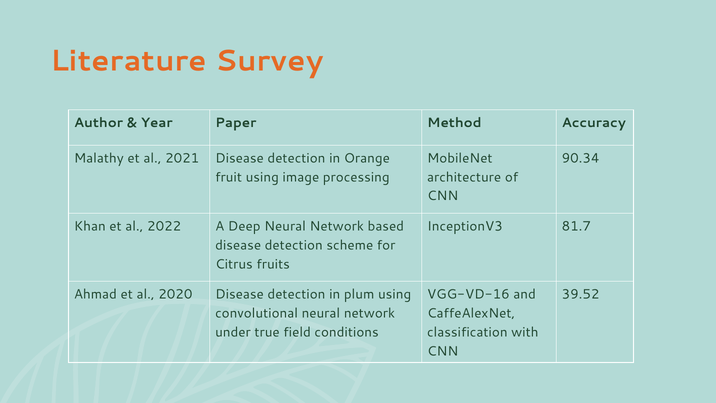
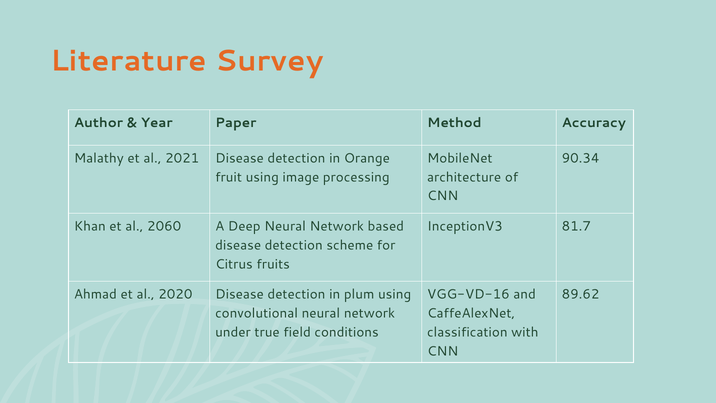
2022: 2022 -> 2060
39.52: 39.52 -> 89.62
